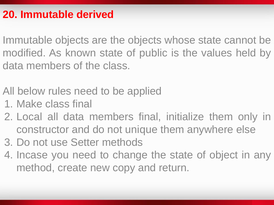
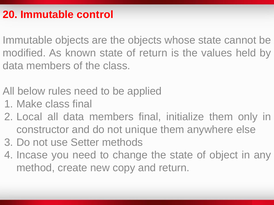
derived: derived -> control
of public: public -> return
